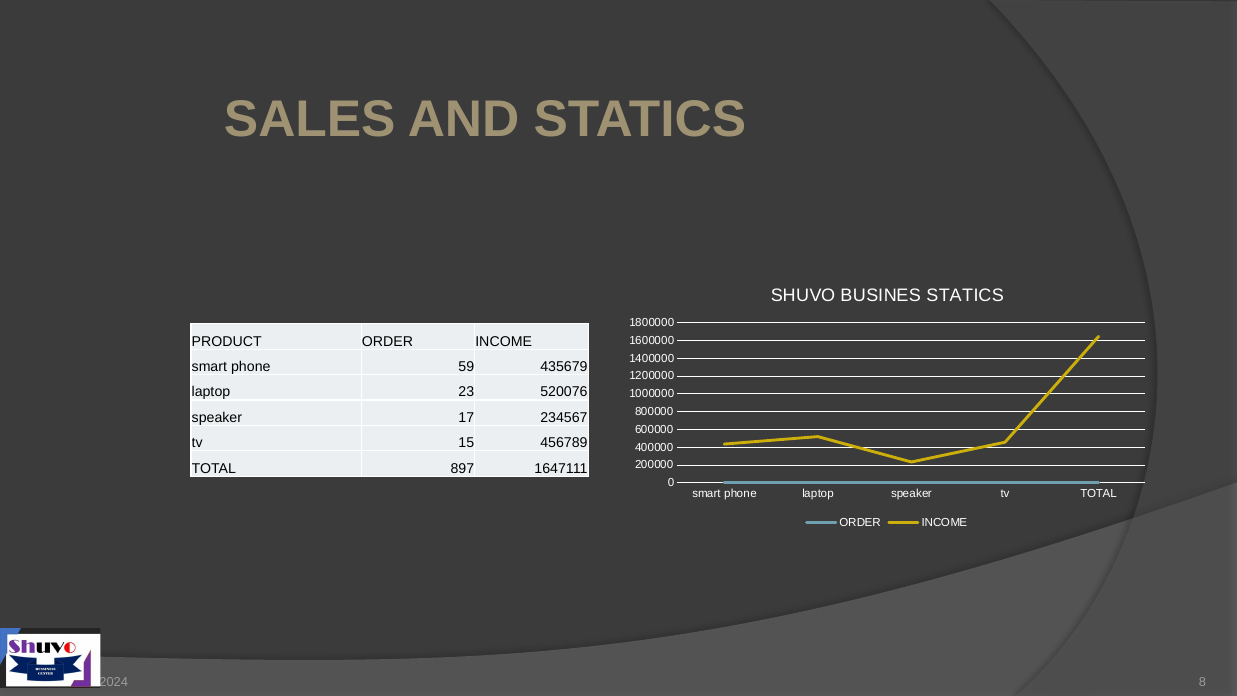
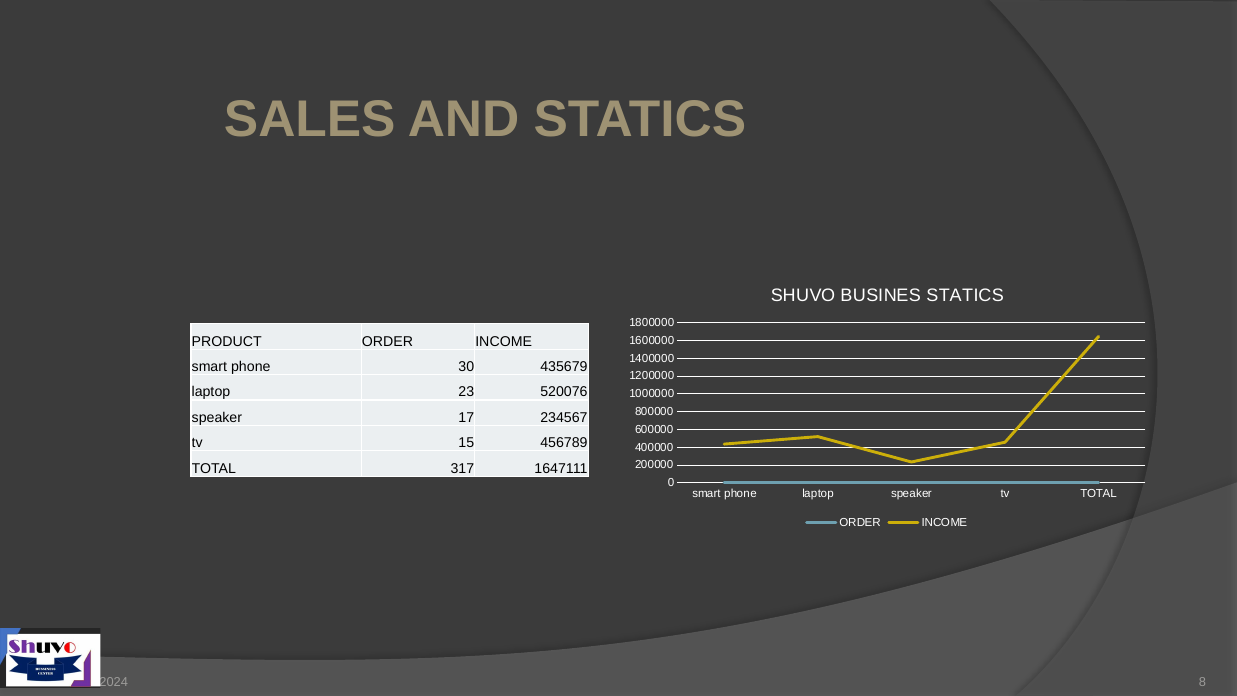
59: 59 -> 30
897: 897 -> 317
